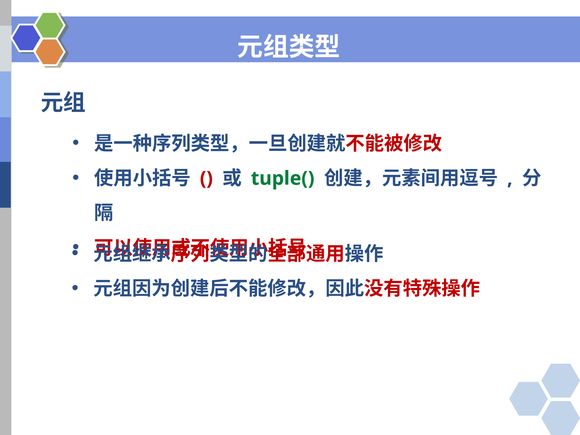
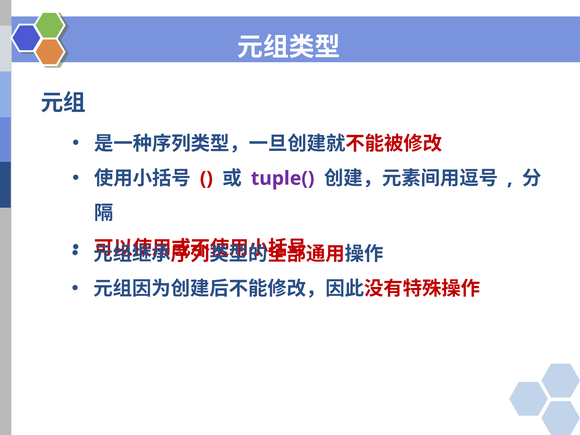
tuple( colour: green -> purple
